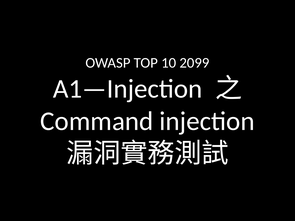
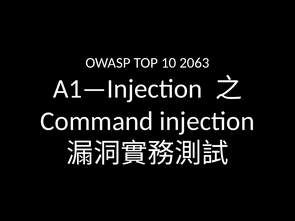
2099: 2099 -> 2063
